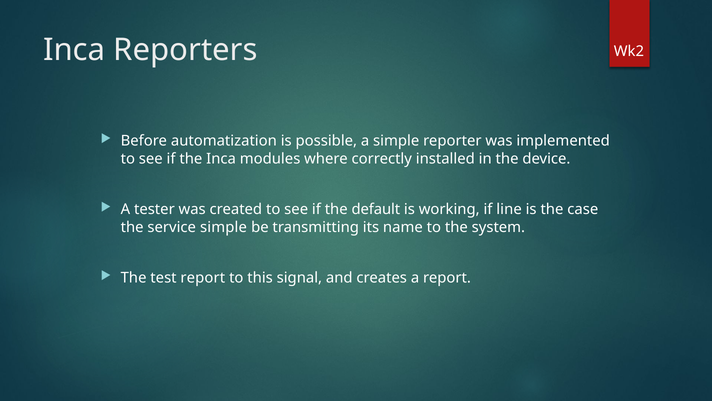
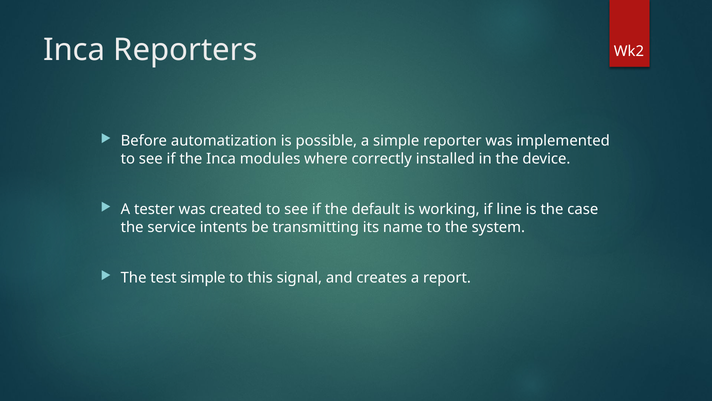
service simple: simple -> intents
test report: report -> simple
